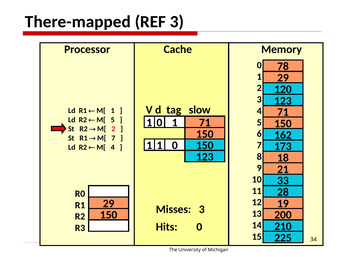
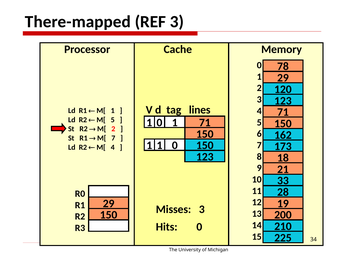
slow: slow -> lines
